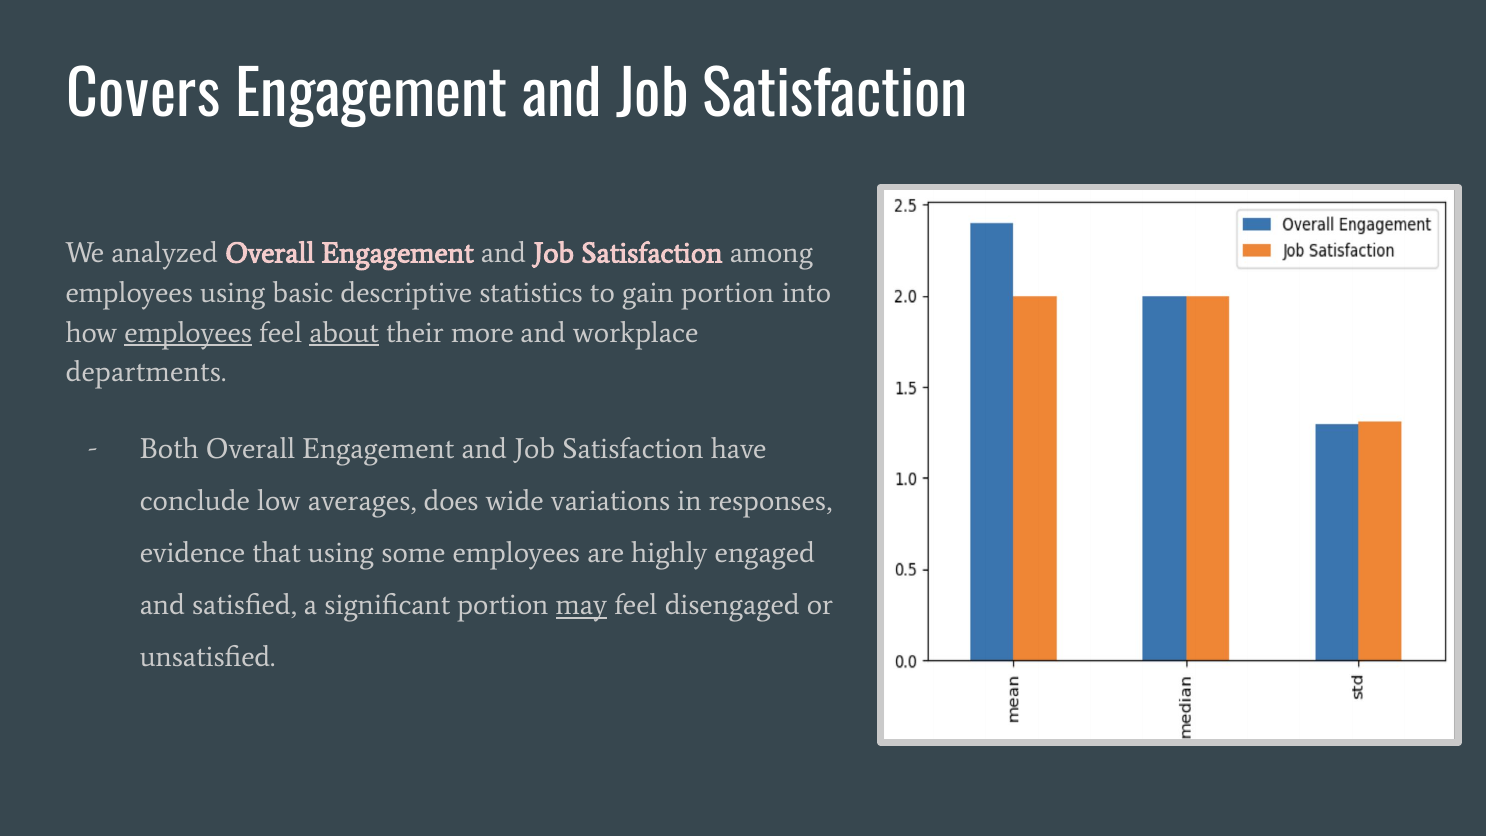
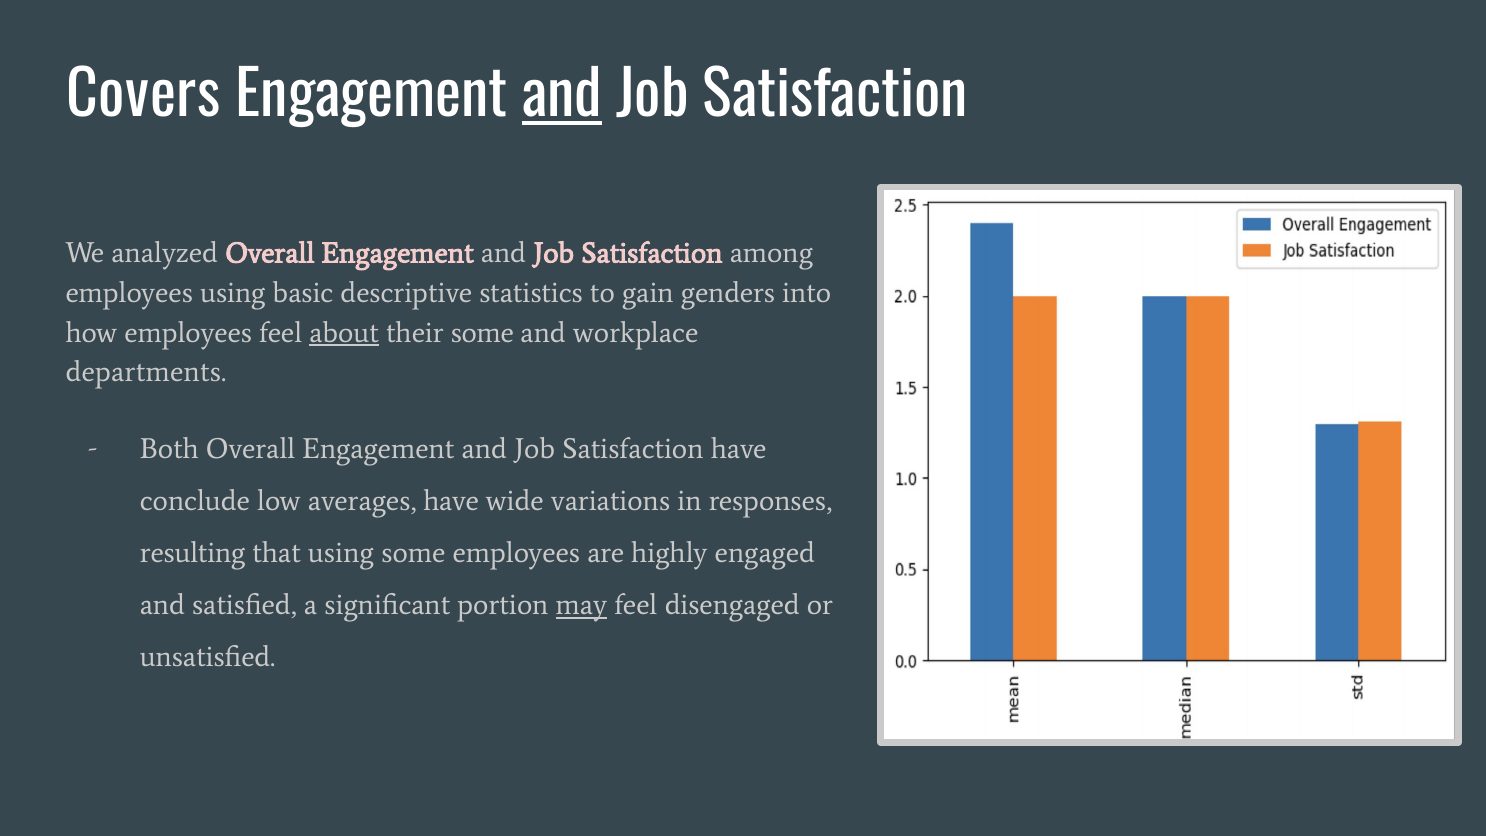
and at (562, 96) underline: none -> present
gain portion: portion -> genders
employees at (188, 333) underline: present -> none
their more: more -> some
averages does: does -> have
evidence: evidence -> resulting
